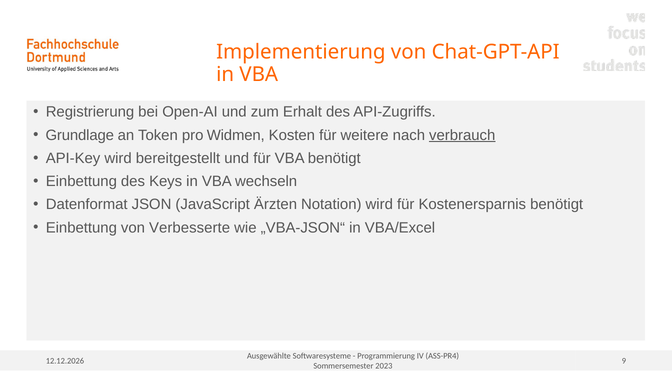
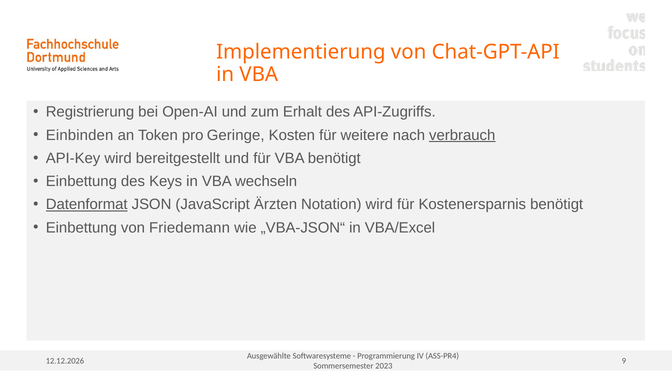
Grundlage: Grundlage -> Einbinden
Widmen: Widmen -> Geringe
Datenformat underline: none -> present
Verbesserte: Verbesserte -> Friedemann
